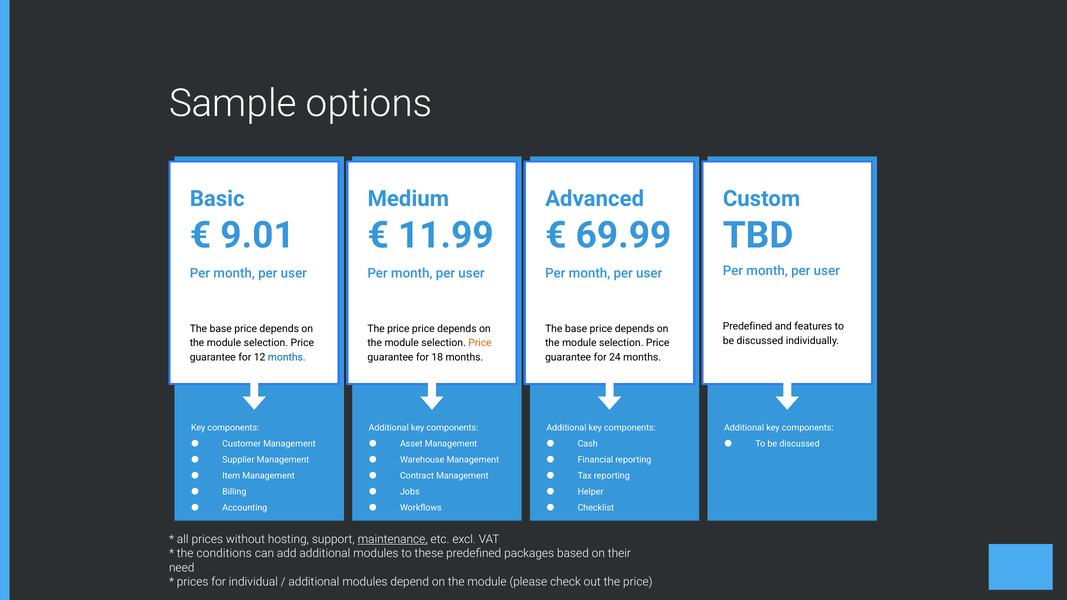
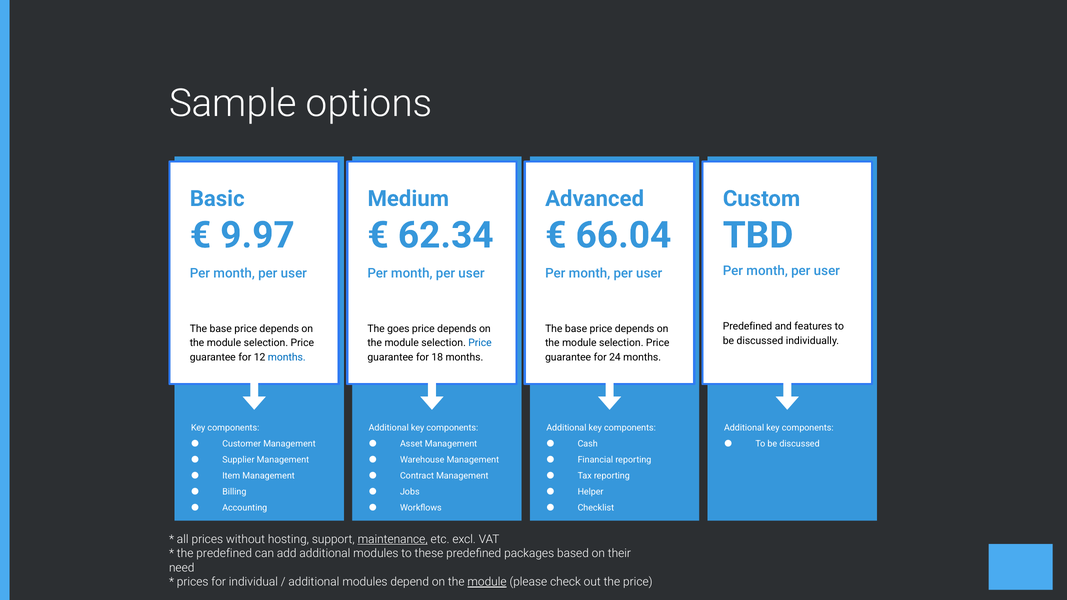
9.01: 9.01 -> 9.97
11.99: 11.99 -> 62.34
69.99: 69.99 -> 66.04
price at (398, 329): price -> goes
Price at (480, 343) colour: orange -> blue
the conditions: conditions -> predefined
module at (487, 582) underline: none -> present
